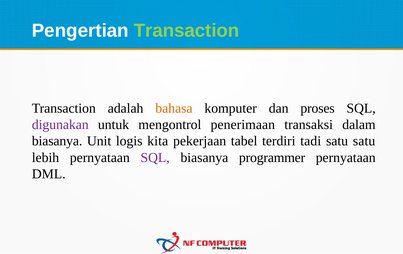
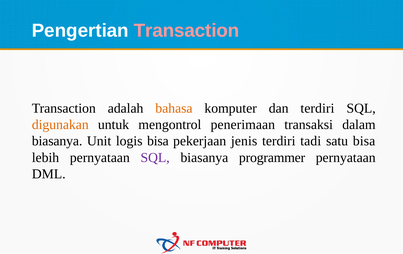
Transaction at (187, 31) colour: light green -> pink
dan proses: proses -> terdiri
digunakan colour: purple -> orange
logis kita: kita -> bisa
tabel: tabel -> jenis
satu satu: satu -> bisa
